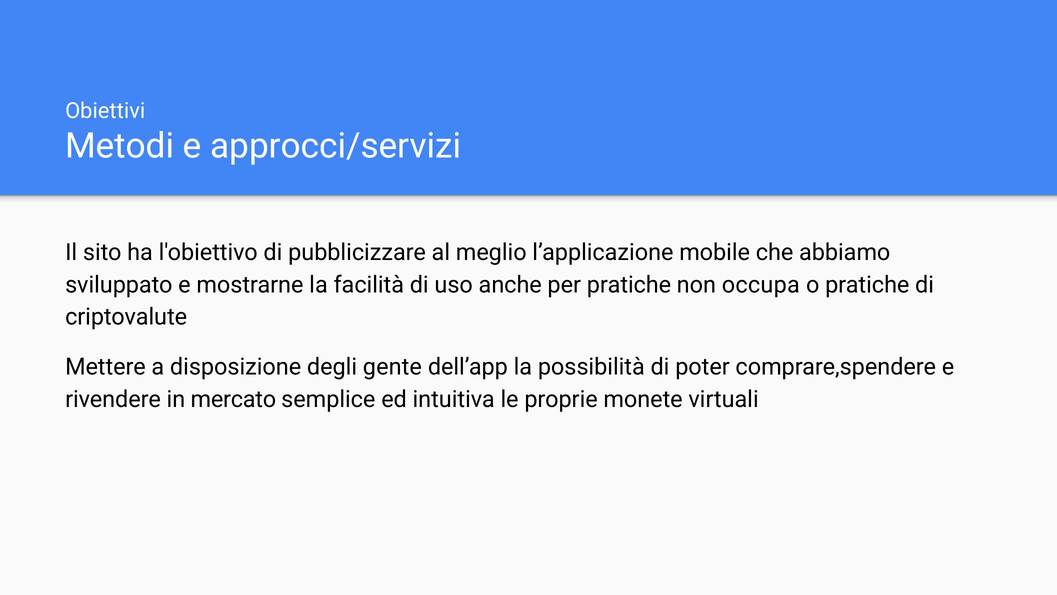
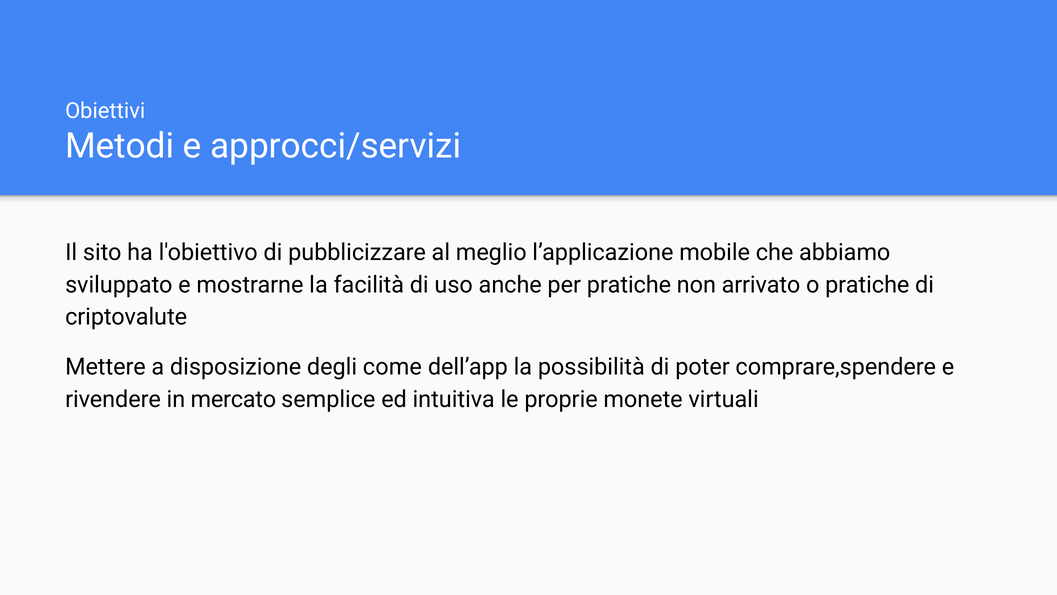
occupa: occupa -> arrivato
gente: gente -> come
